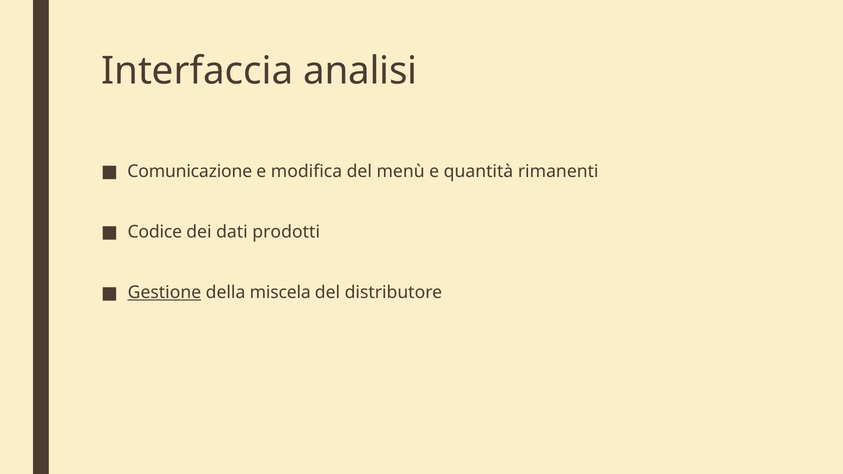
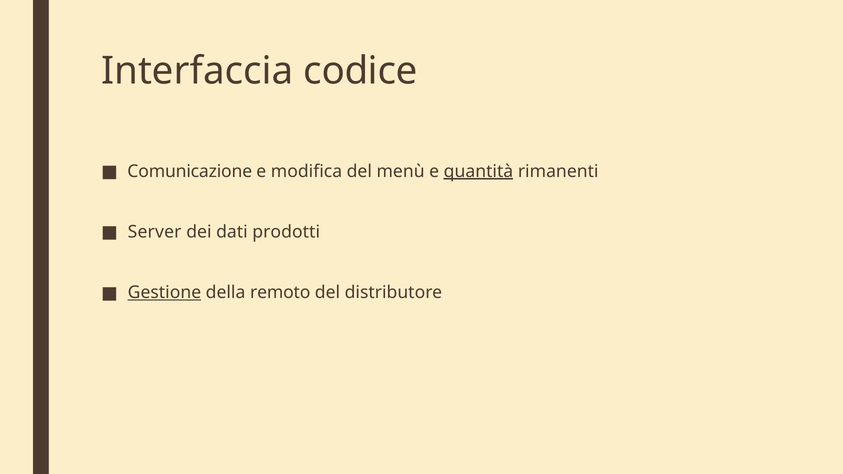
analisi: analisi -> codice
quantità underline: none -> present
Codice: Codice -> Server
miscela: miscela -> remoto
